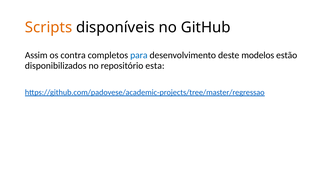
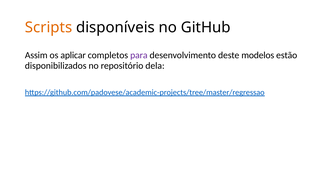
contra: contra -> aplicar
para colour: blue -> purple
esta: esta -> dela
